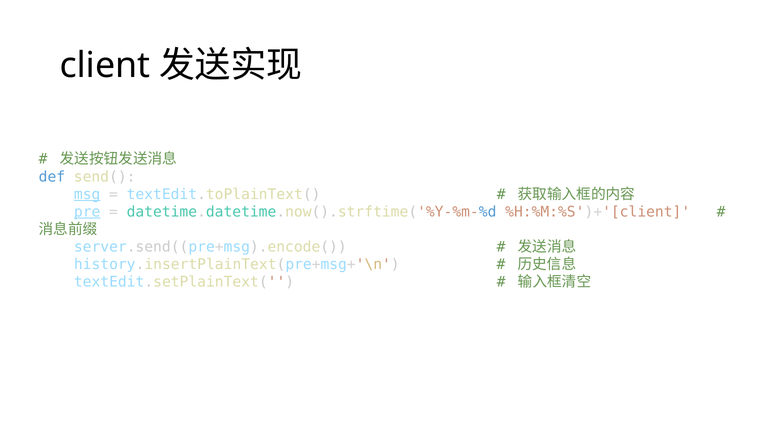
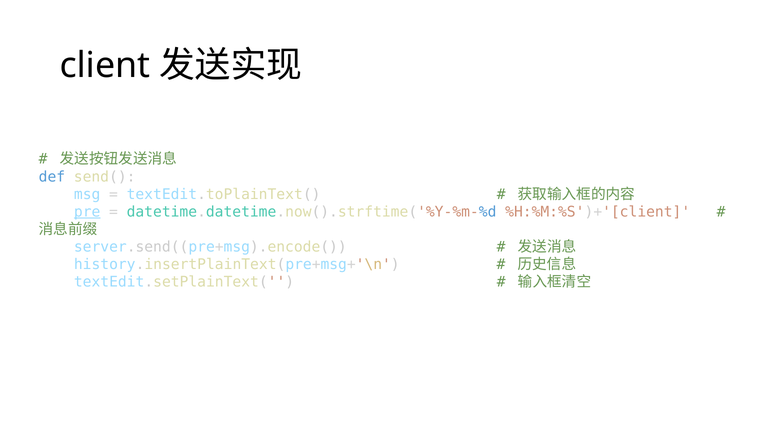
msg underline: present -> none
